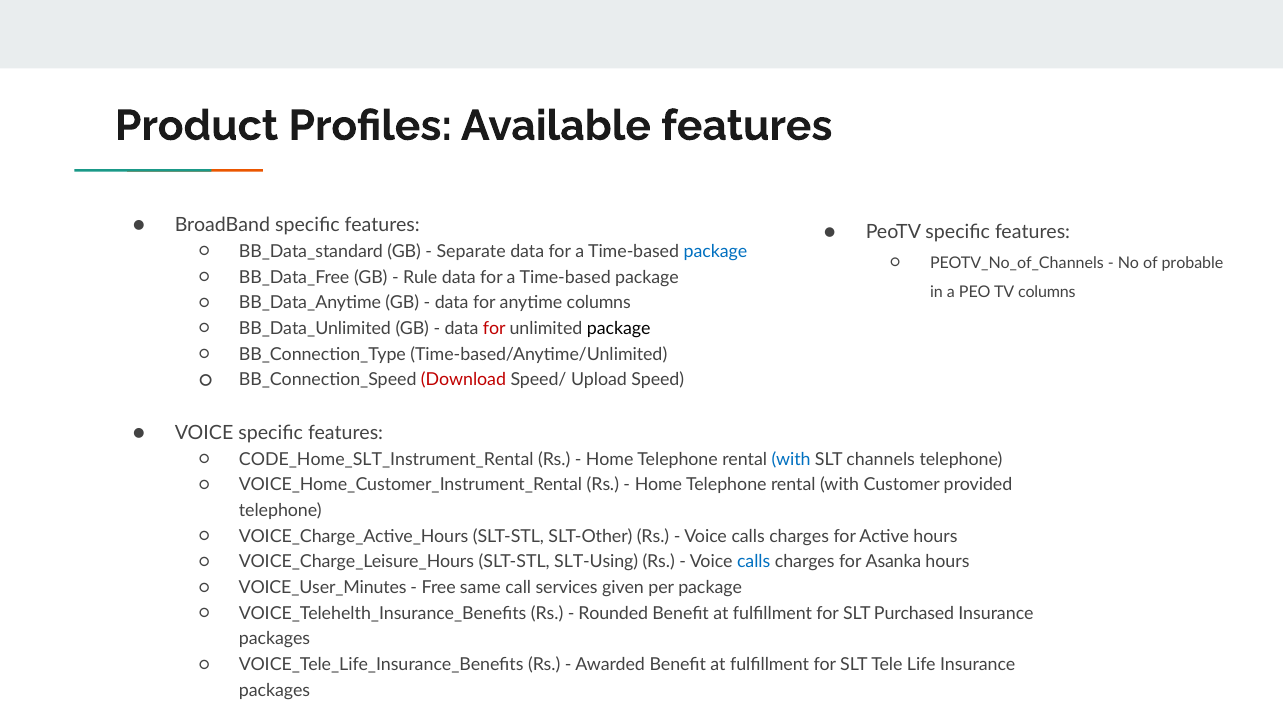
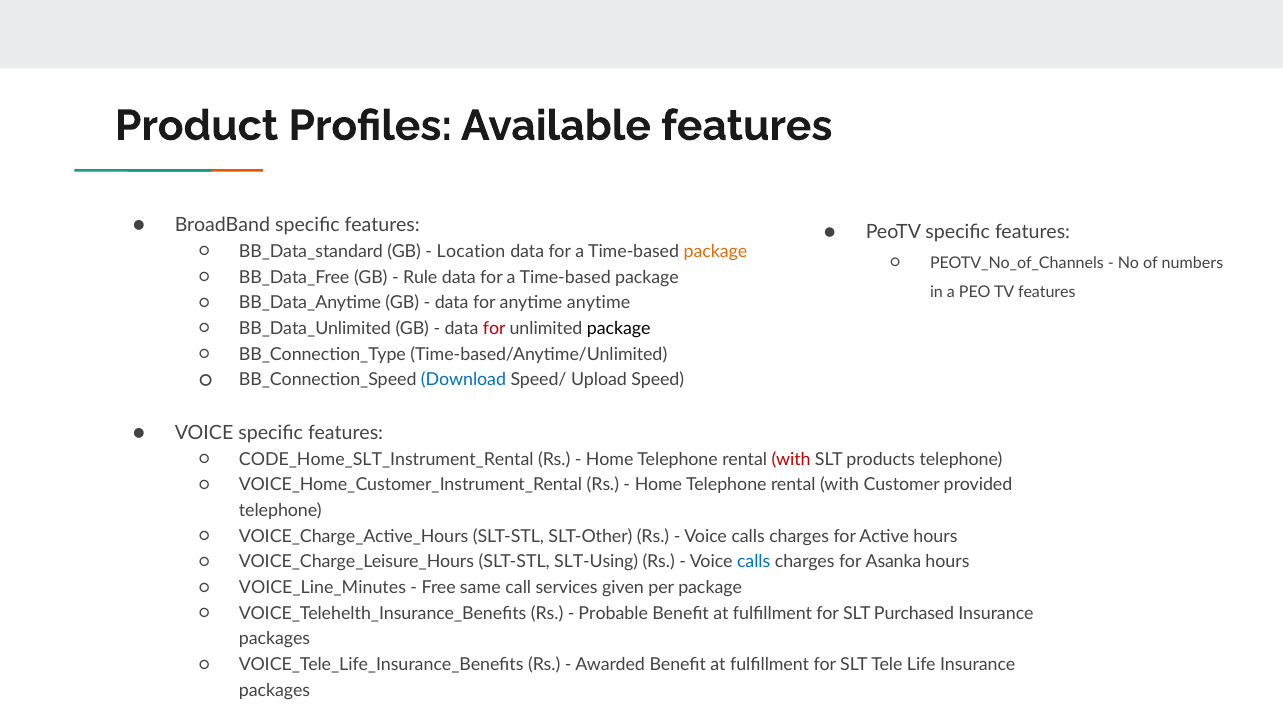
Separate: Separate -> Location
package at (715, 251) colour: blue -> orange
probable: probable -> numbers
TV columns: columns -> features
anytime columns: columns -> anytime
Download colour: red -> blue
with at (791, 459) colour: blue -> red
channels: channels -> products
VOICE_User_Minutes: VOICE_User_Minutes -> VOICE_Line_Minutes
Rounded: Rounded -> Probable
